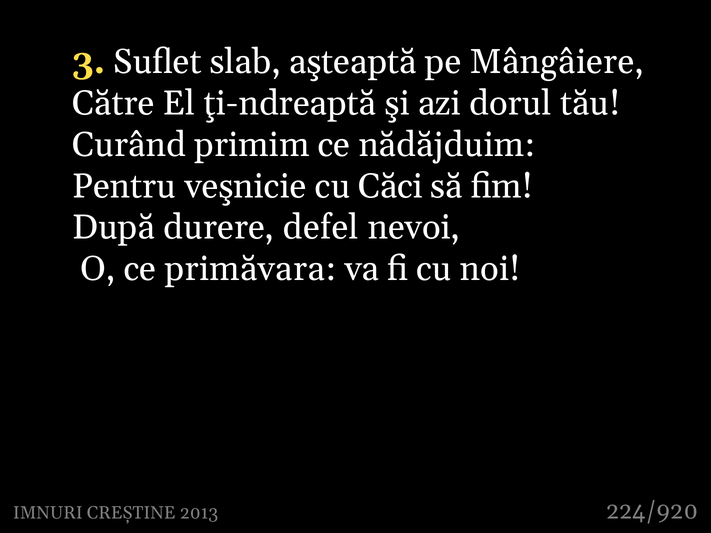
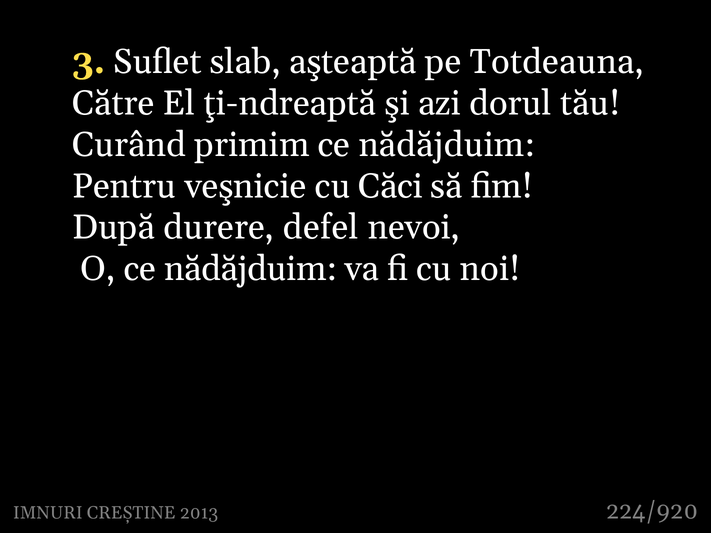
Mângâiere: Mângâiere -> Totdeauna
O ce primăvara: primăvara -> nădăjduim
